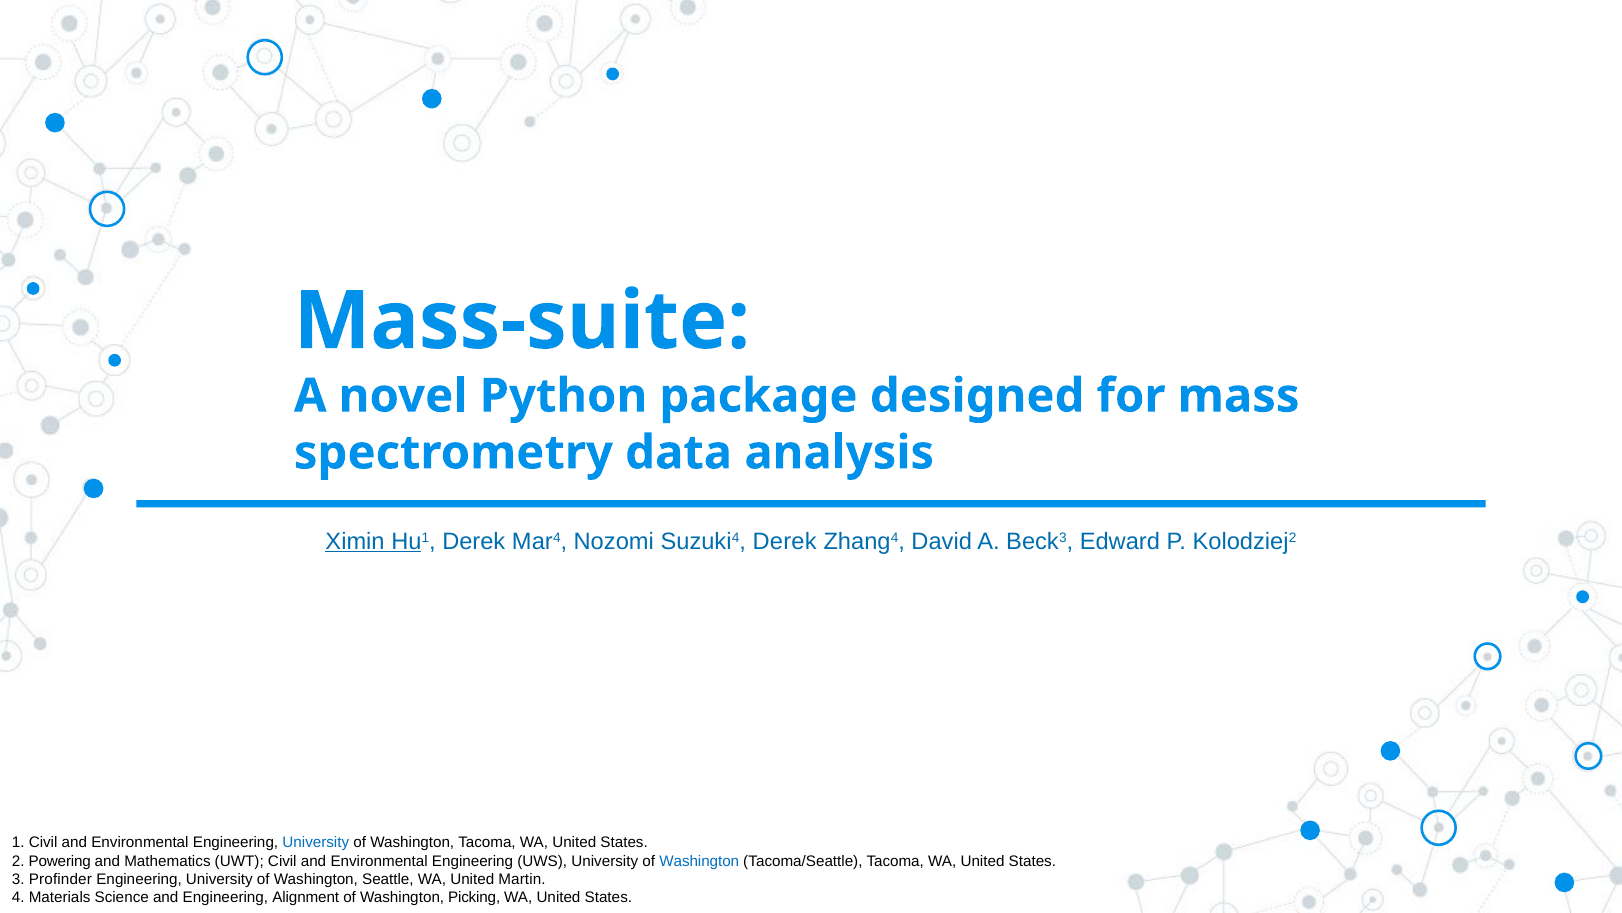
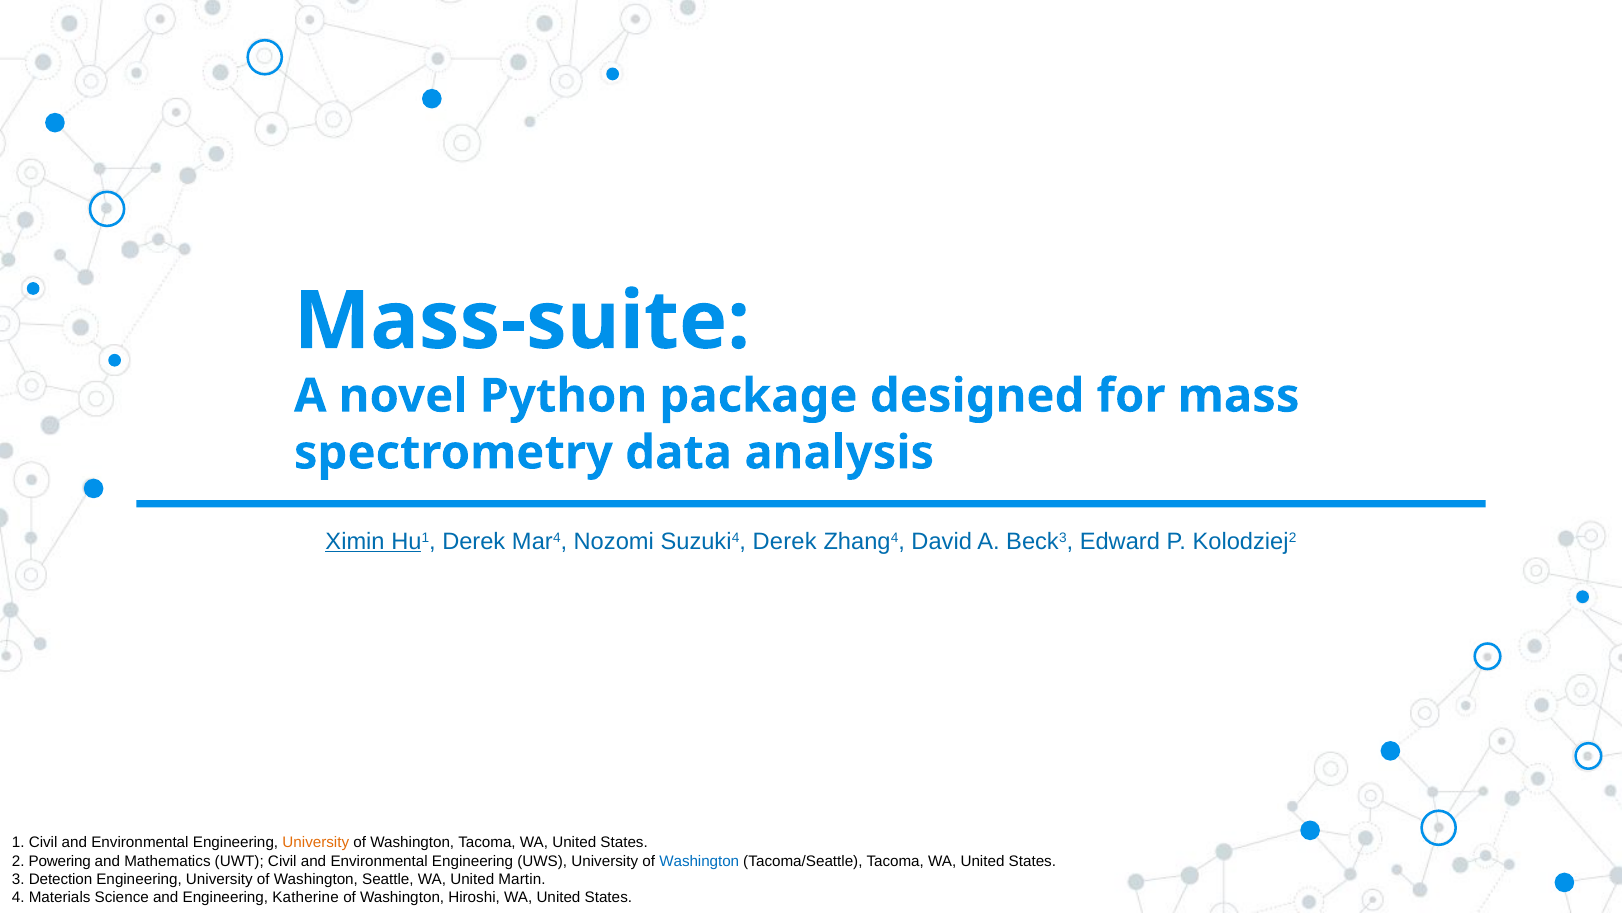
University at (316, 842) colour: blue -> orange
Profinder: Profinder -> Detection
Alignment: Alignment -> Katherine
Picking: Picking -> Hiroshi
